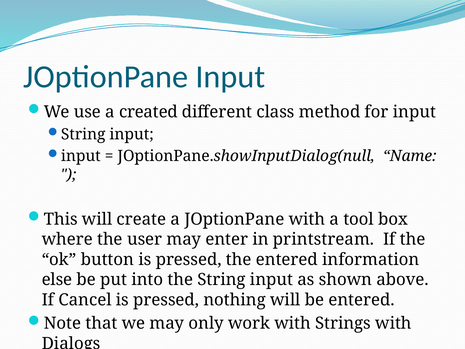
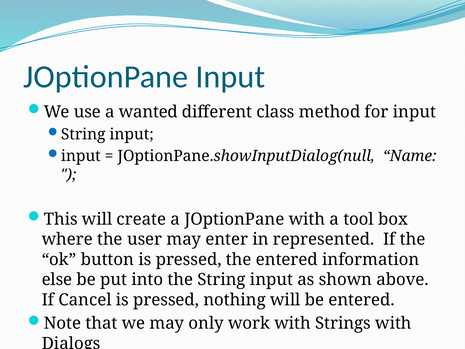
created: created -> wanted
printstream: printstream -> represented
